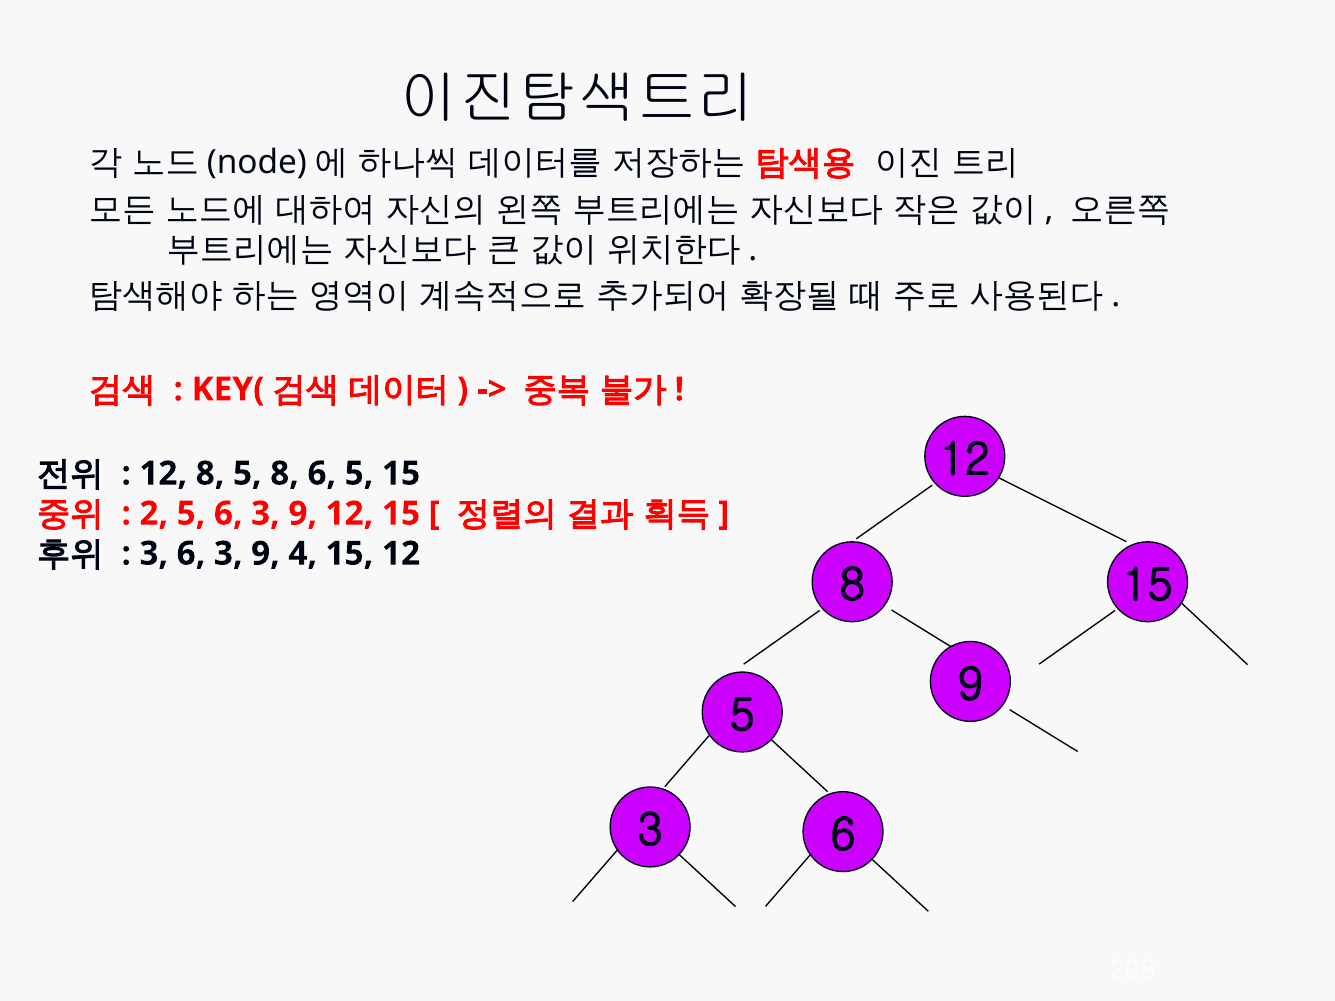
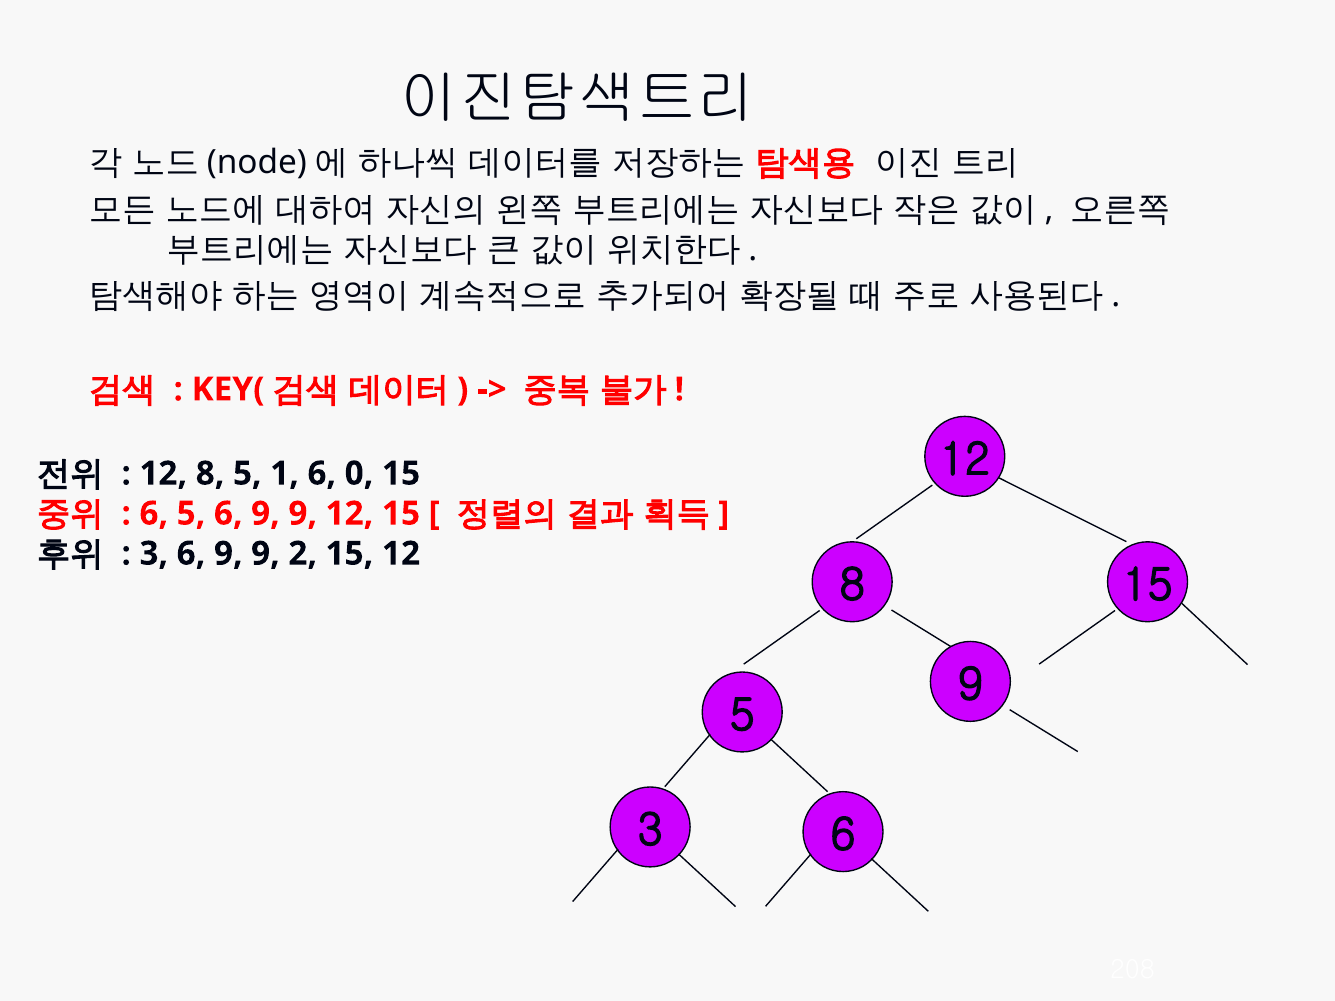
8 5 8: 8 -> 1
5 at (359, 474): 5 -> 0
2 at (154, 514): 2 -> 6
5 6 3: 3 -> 9
3 6 3: 3 -> 9
4: 4 -> 2
